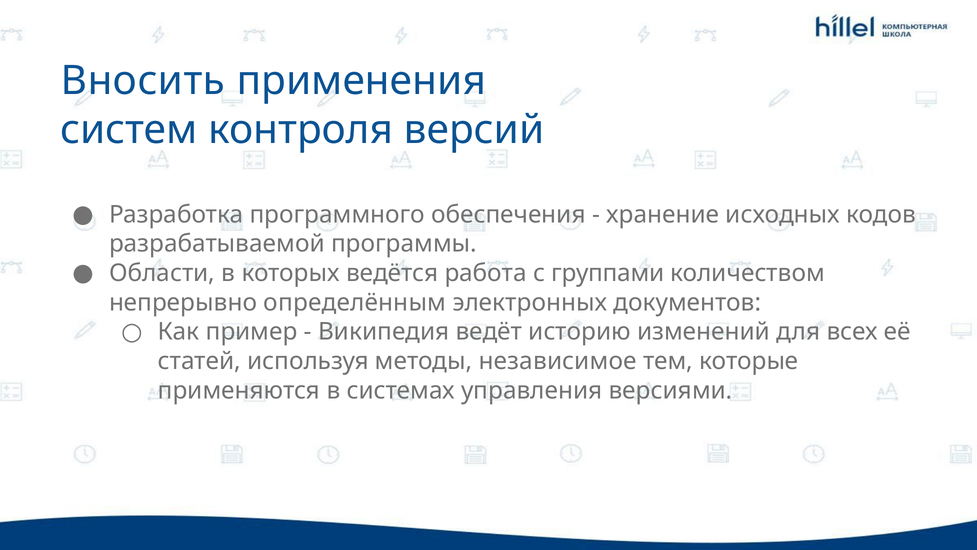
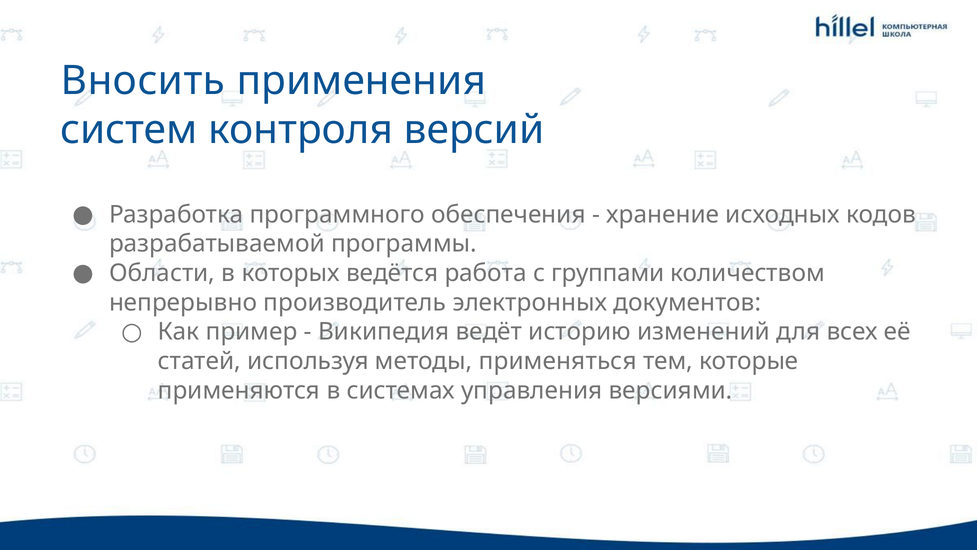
определённым: определённым -> производитель
независимое: независимое -> применяться
